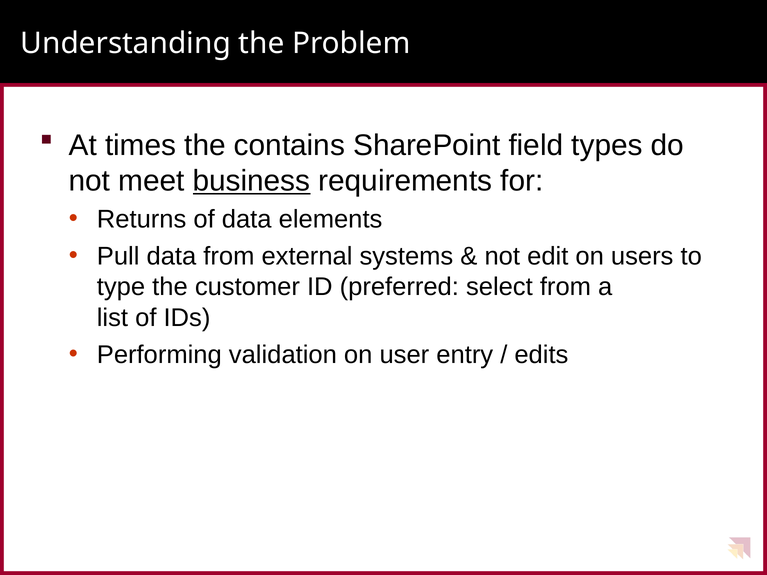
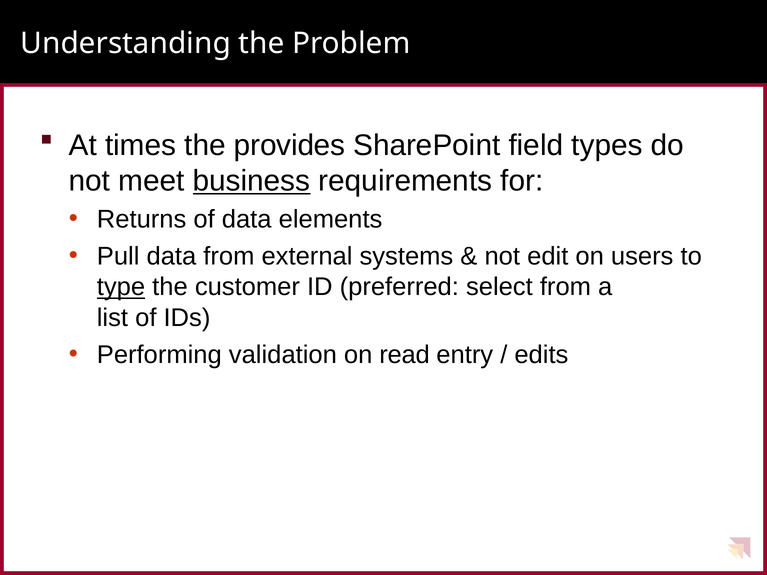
contains: contains -> provides
type underline: none -> present
user: user -> read
